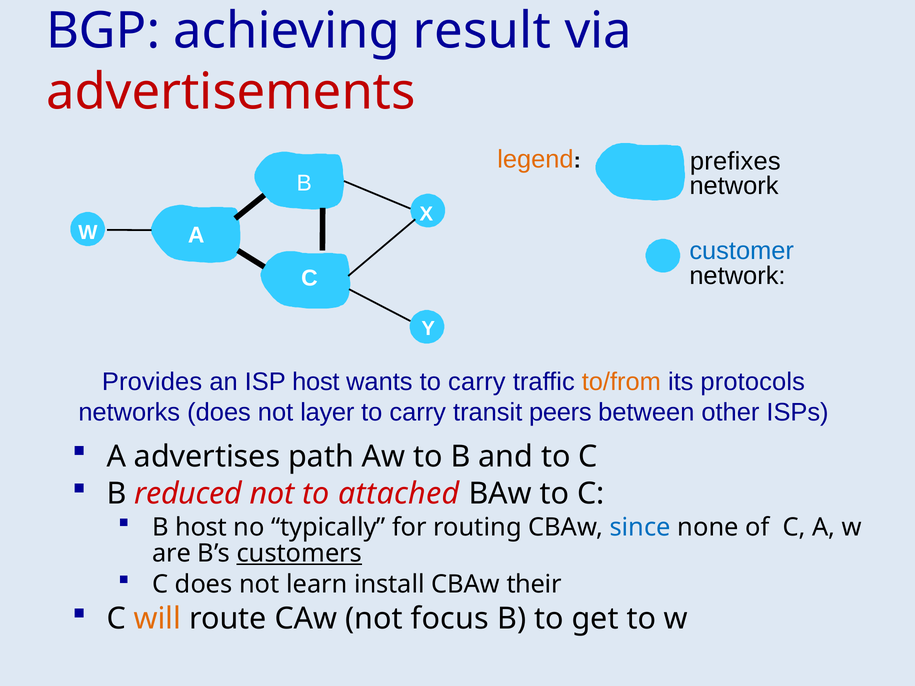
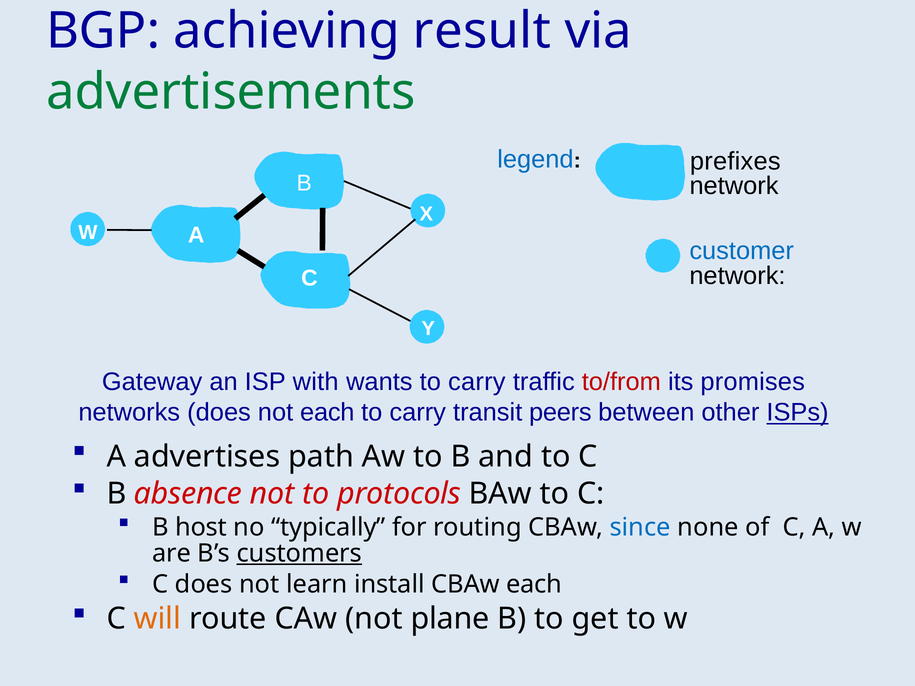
advertisements colour: red -> green
legend colour: orange -> blue
Provides: Provides -> Gateway
ISP host: host -> with
to/from colour: orange -> red
protocols: protocols -> promises
not layer: layer -> each
ISPs underline: none -> present
reduced: reduced -> absence
attached: attached -> protocols
CBAw their: their -> each
focus: focus -> plane
